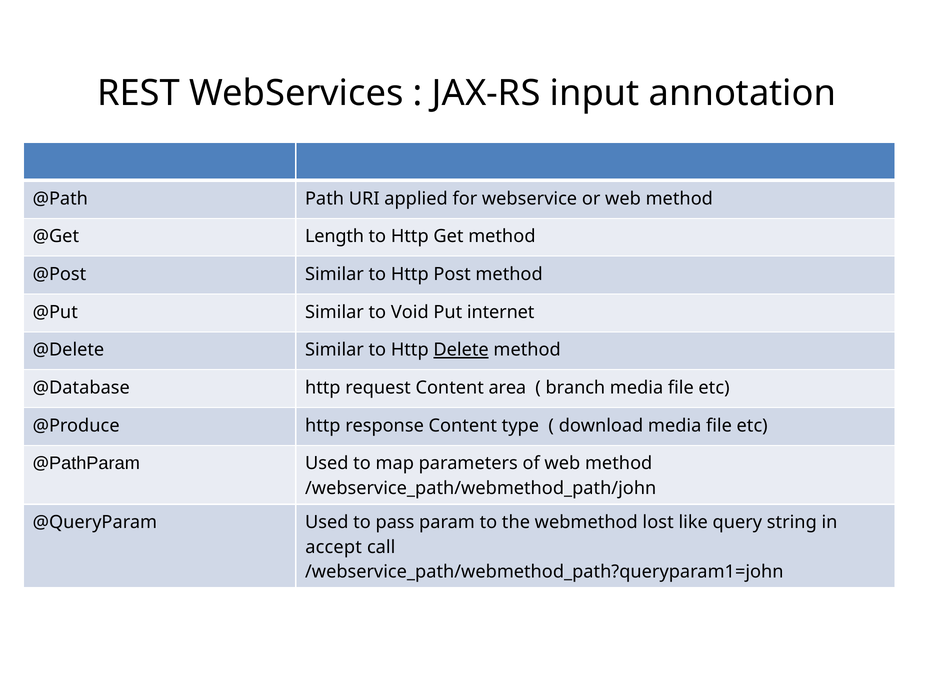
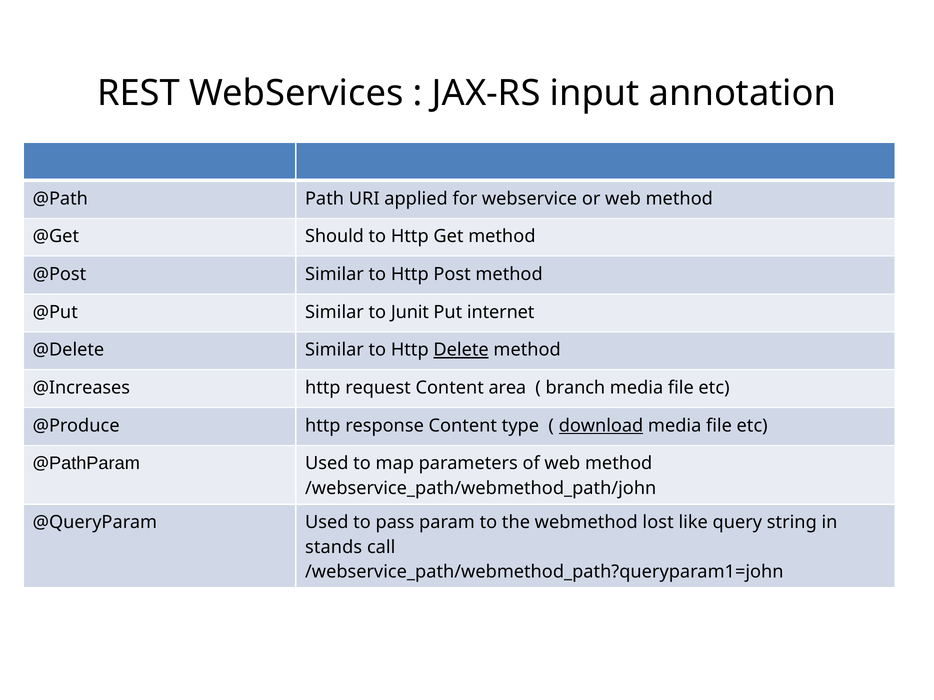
Length: Length -> Should
Void: Void -> Junit
@Database: @Database -> @Increases
download underline: none -> present
accept: accept -> stands
